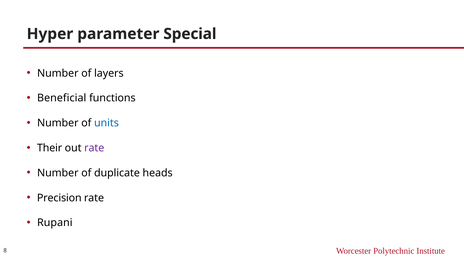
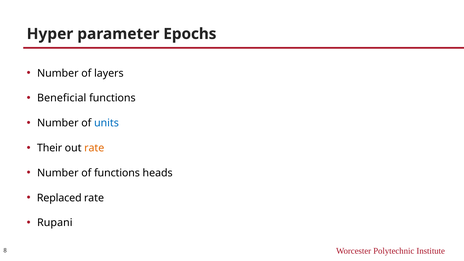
Special: Special -> Epochs
rate at (94, 148) colour: purple -> orange
of duplicate: duplicate -> functions
Precision: Precision -> Replaced
